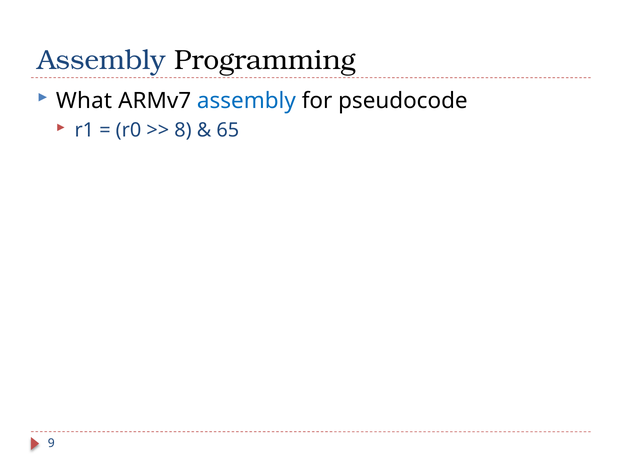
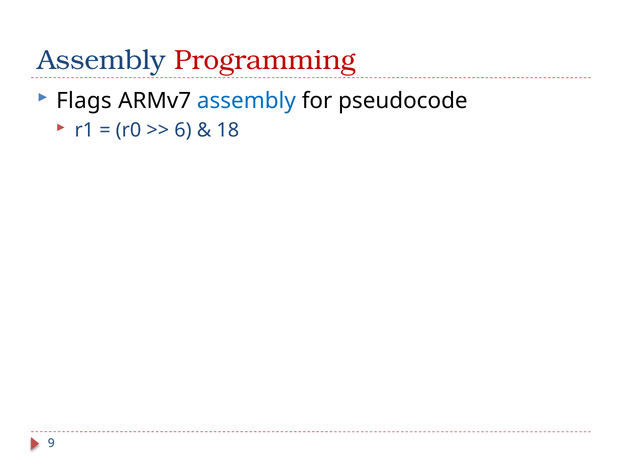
Programming colour: black -> red
What: What -> Flags
8: 8 -> 6
65: 65 -> 18
